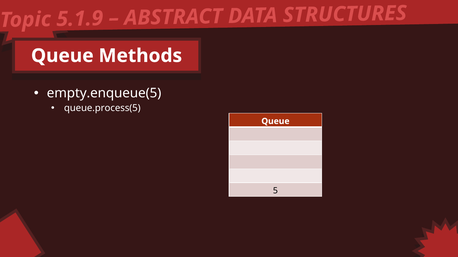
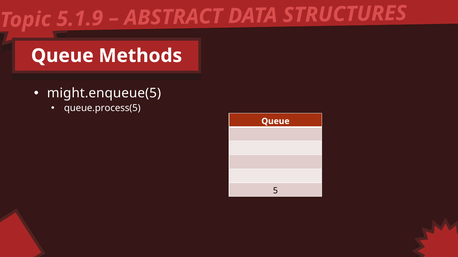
empty.enqueue(5: empty.enqueue(5 -> might.enqueue(5
